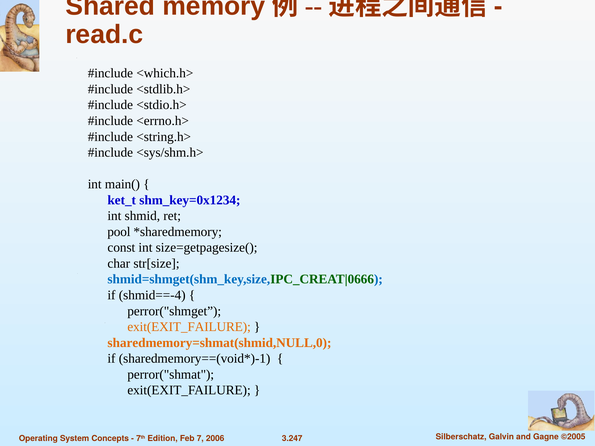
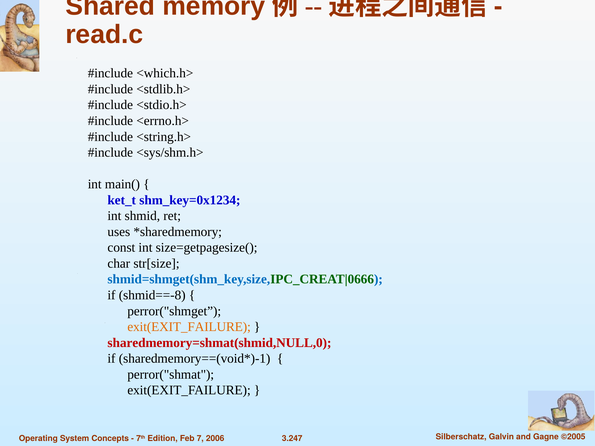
pool: pool -> uses
shmid==-4: shmid==-4 -> shmid==-8
sharedmemory=shmat(shmid,NULL,0 colour: orange -> red
